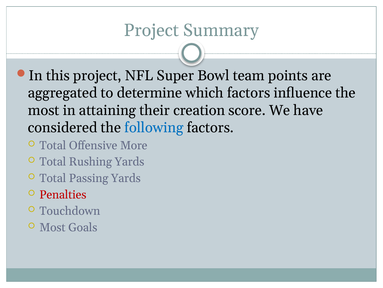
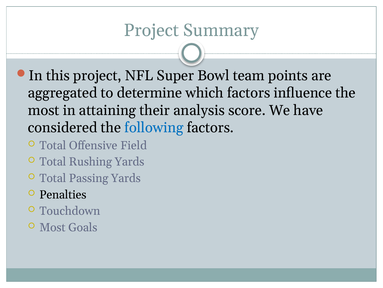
creation: creation -> analysis
More: More -> Field
Penalties colour: red -> black
